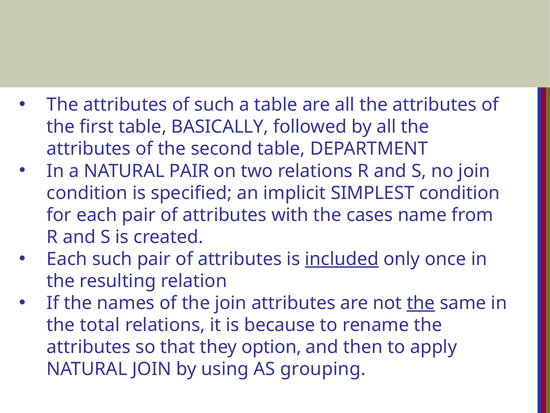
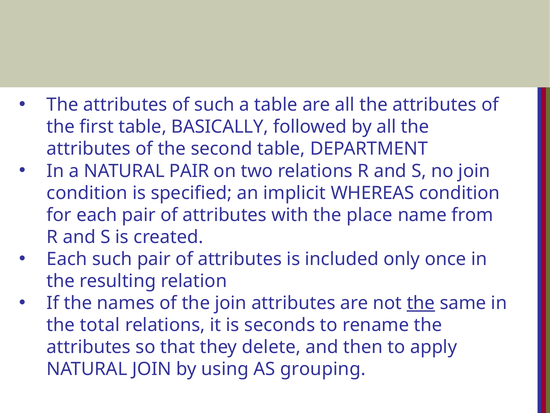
SIMPLEST: SIMPLEST -> WHEREAS
cases: cases -> place
included underline: present -> none
because: because -> seconds
option: option -> delete
